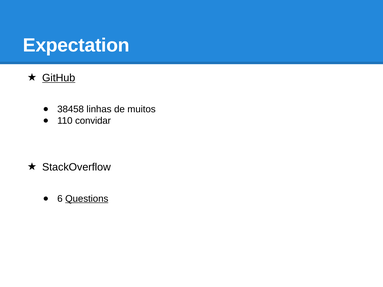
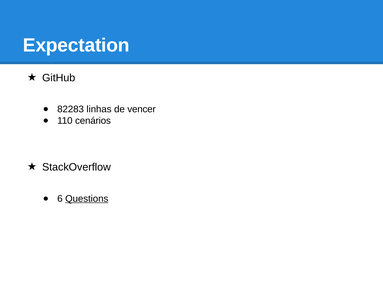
GitHub underline: present -> none
38458: 38458 -> 82283
muitos: muitos -> vencer
convidar: convidar -> cenários
